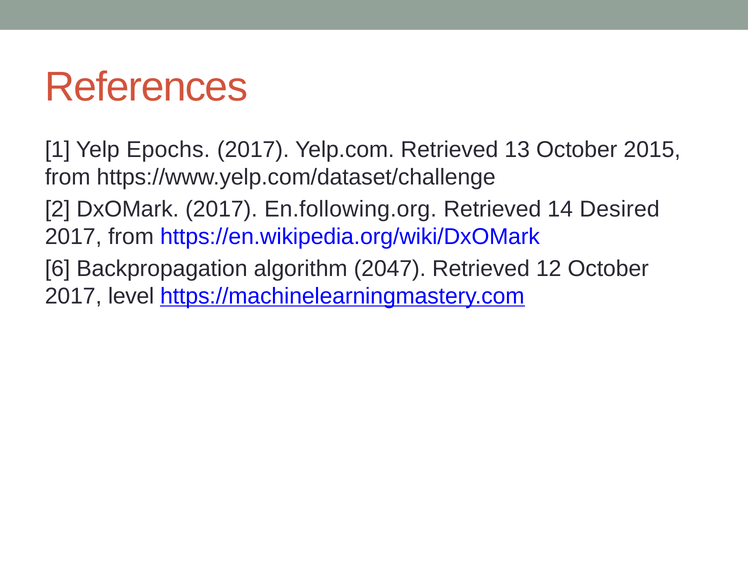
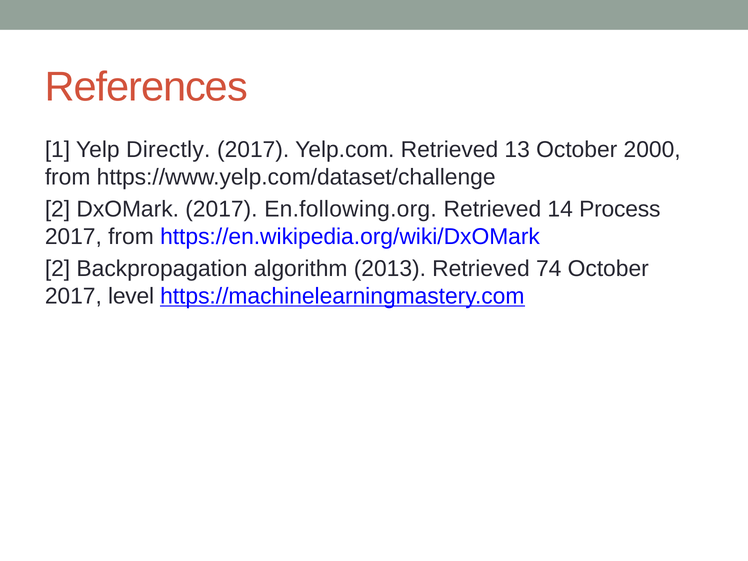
Epochs: Epochs -> Directly
2015: 2015 -> 2000
Desired: Desired -> Process
6 at (58, 269): 6 -> 2
2047: 2047 -> 2013
12: 12 -> 74
